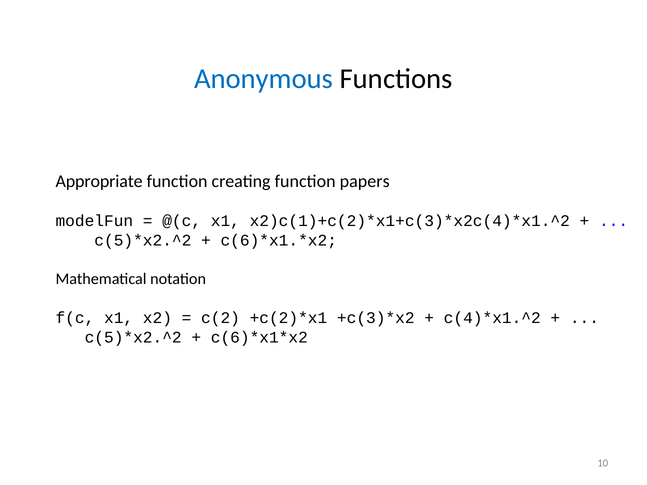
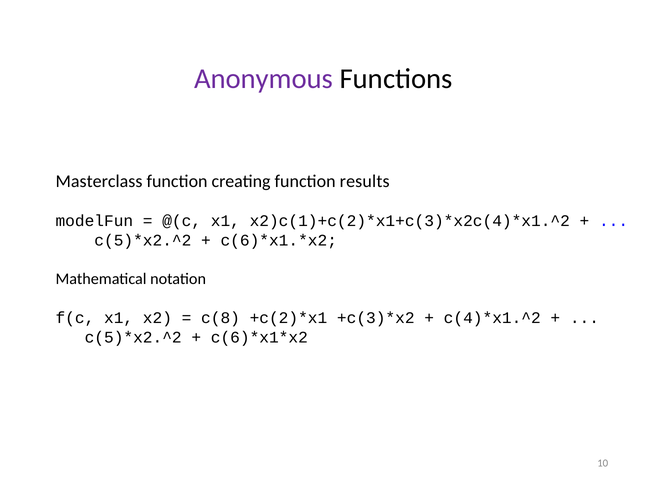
Anonymous colour: blue -> purple
Appropriate: Appropriate -> Masterclass
papers: papers -> results
c(2: c(2 -> c(8
